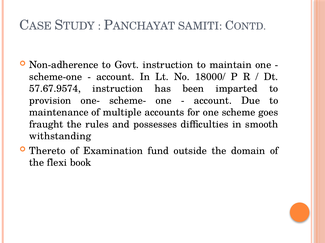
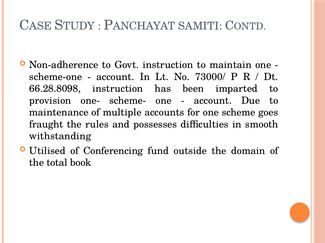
18000/: 18000/ -> 73000/
57.67.9574: 57.67.9574 -> 66.28.8098
Thereto: Thereto -> Utilised
Examination: Examination -> Conferencing
flexi: flexi -> total
